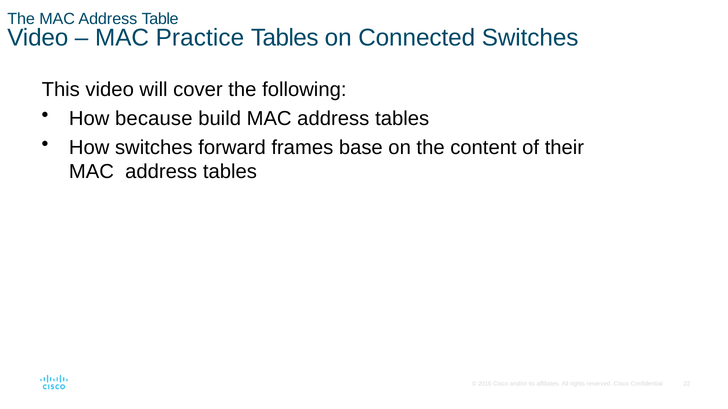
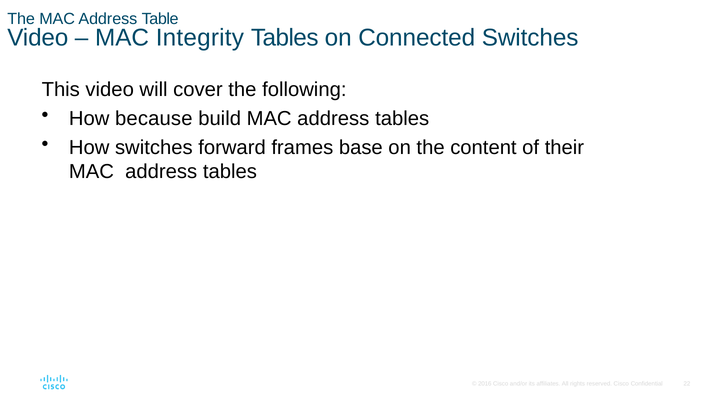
Practice: Practice -> Integrity
